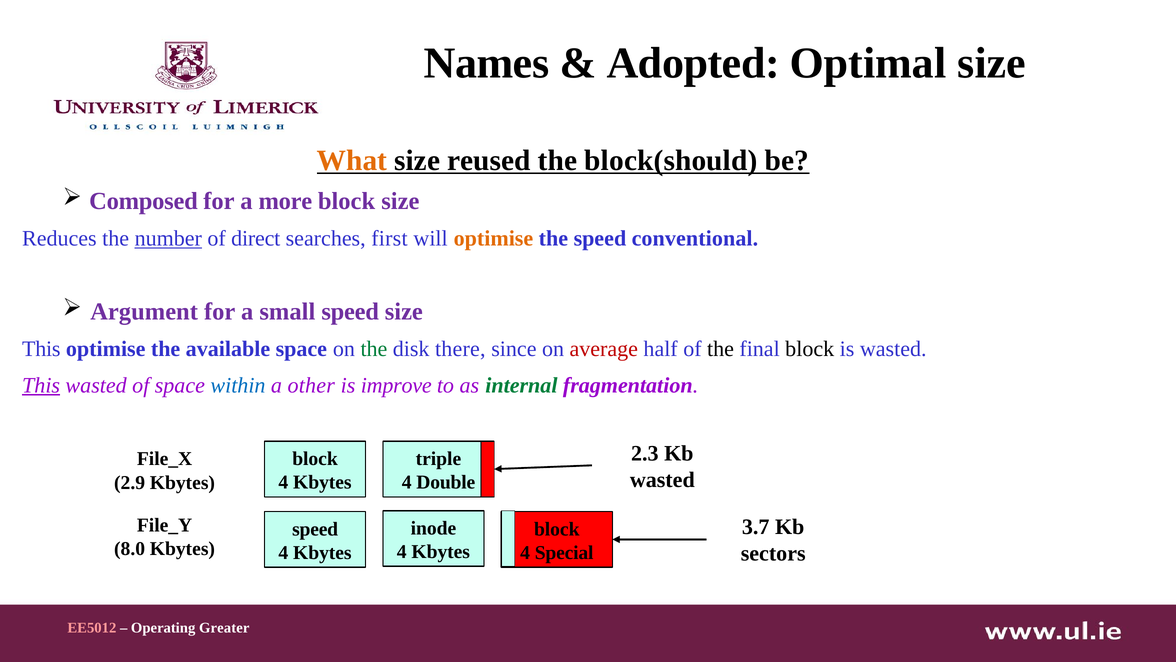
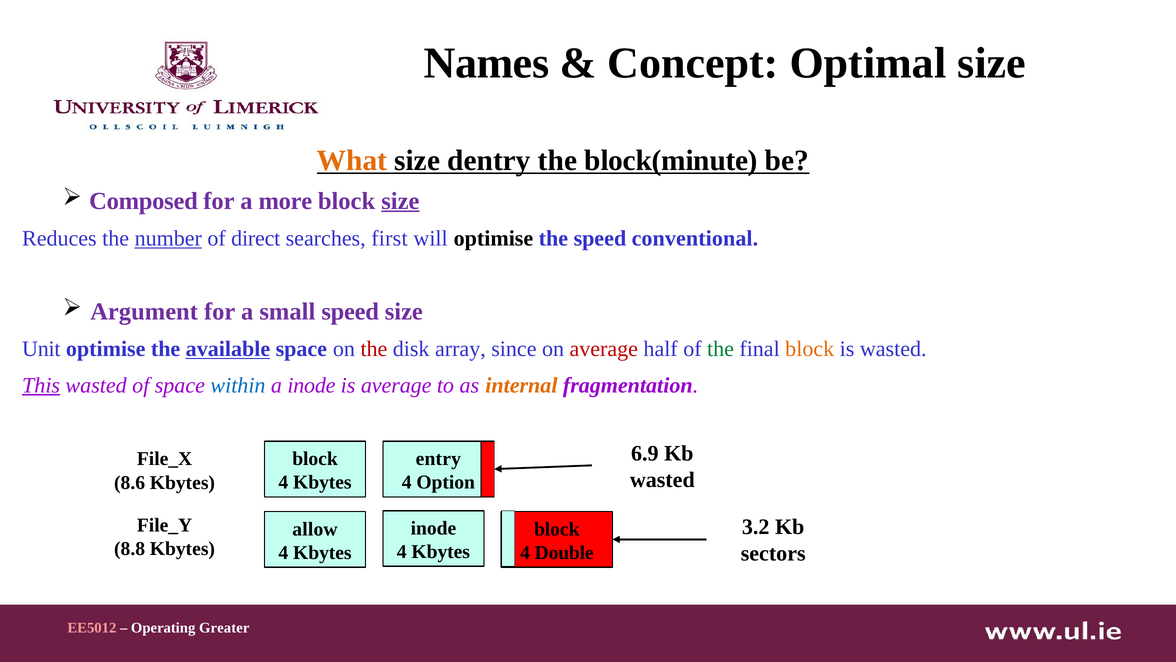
Adopted: Adopted -> Concept
reused: reused -> dentry
block(should: block(should -> block(minute
size at (400, 201) underline: none -> present
optimise at (493, 238) colour: orange -> black
This at (41, 349): This -> Unit
available underline: none -> present
the at (374, 349) colour: green -> red
there: there -> array
the at (720, 349) colour: black -> green
block at (810, 349) colour: black -> orange
a other: other -> inode
is improve: improve -> average
internal colour: green -> orange
2.3: 2.3 -> 6.9
triple: triple -> entry
Double: Double -> Option
2.9: 2.9 -> 8.6
3.7: 3.7 -> 3.2
speed at (315, 529): speed -> allow
8.0: 8.0 -> 8.8
Special: Special -> Double
